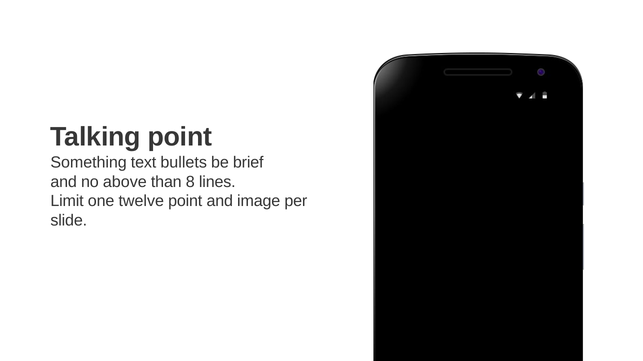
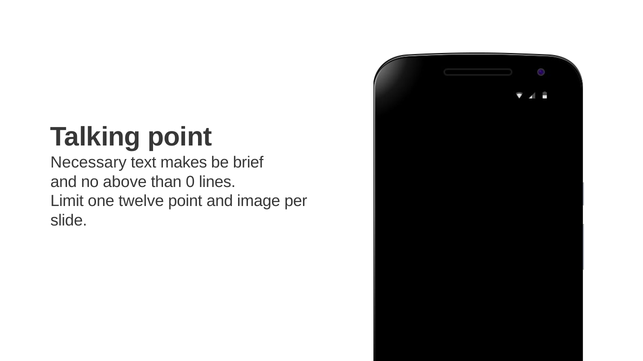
Something: Something -> Necessary
bullets: bullets -> makes
8: 8 -> 0
